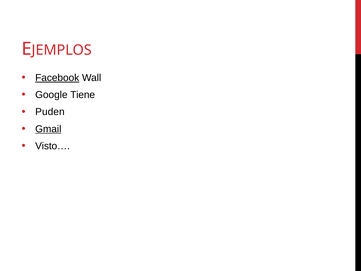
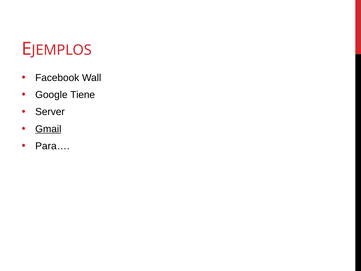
Facebook underline: present -> none
Puden: Puden -> Server
Visto…: Visto… -> Para…
